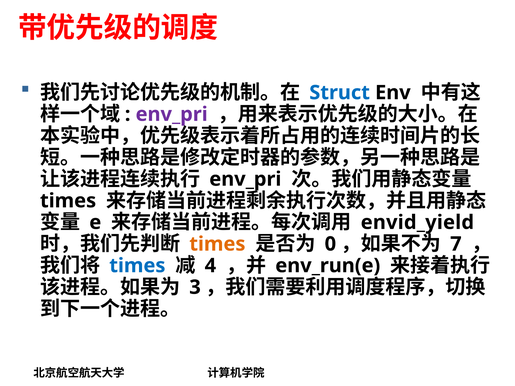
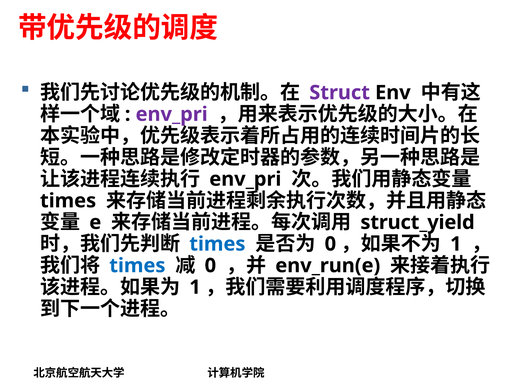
Struct colour: blue -> purple
envid_yield: envid_yield -> struct_yield
times at (217, 244) colour: orange -> blue
7 at (456, 244): 7 -> 1
4 at (210, 266): 4 -> 0
3 at (195, 287): 3 -> 1
